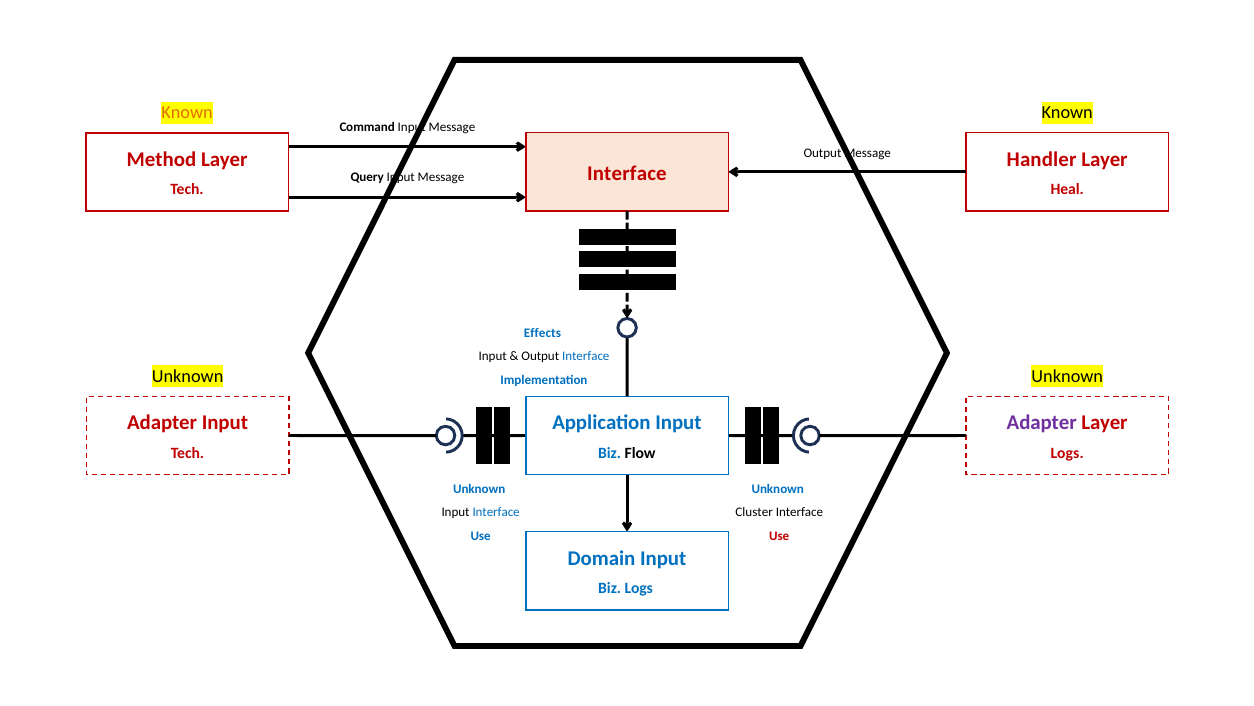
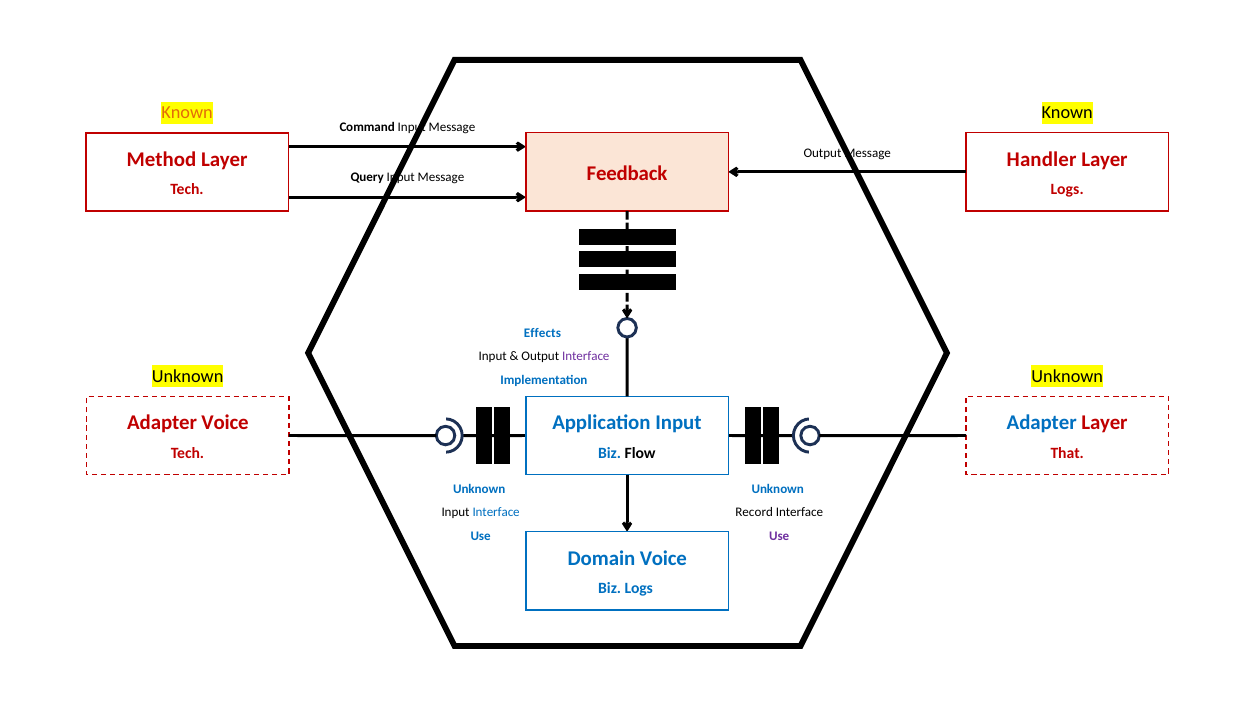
Interface at (627, 173): Interface -> Feedback
Heal at (1067, 189): Heal -> Logs
Interface at (586, 356) colour: blue -> purple
Adapter Input: Input -> Voice
Adapter at (1042, 423) colour: purple -> blue
Logs at (1067, 453): Logs -> That
Cluster: Cluster -> Record
Use at (779, 535) colour: red -> purple
Domain Input: Input -> Voice
